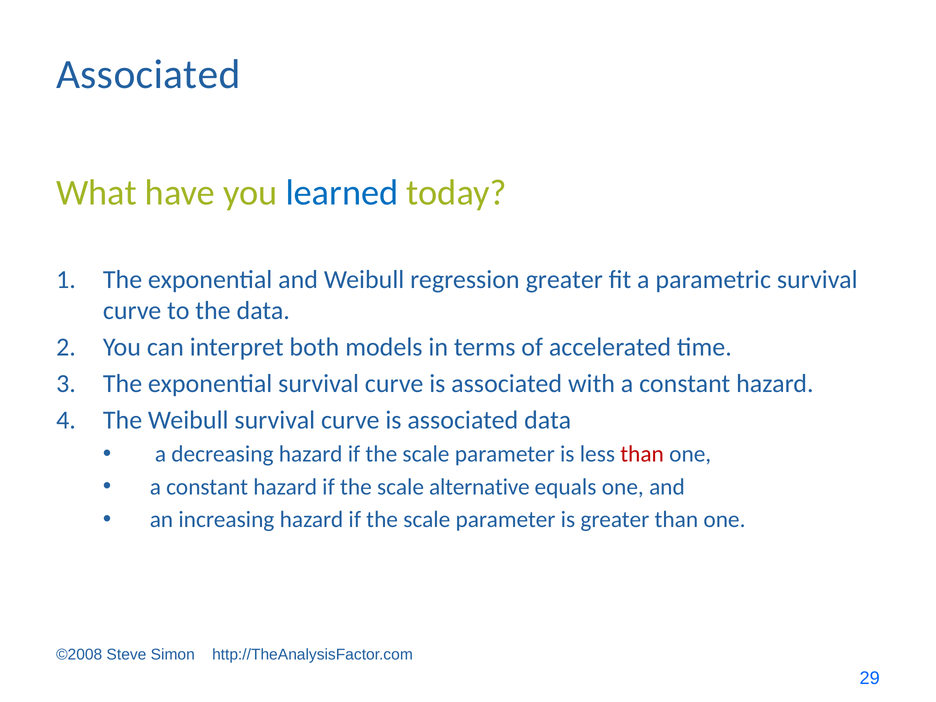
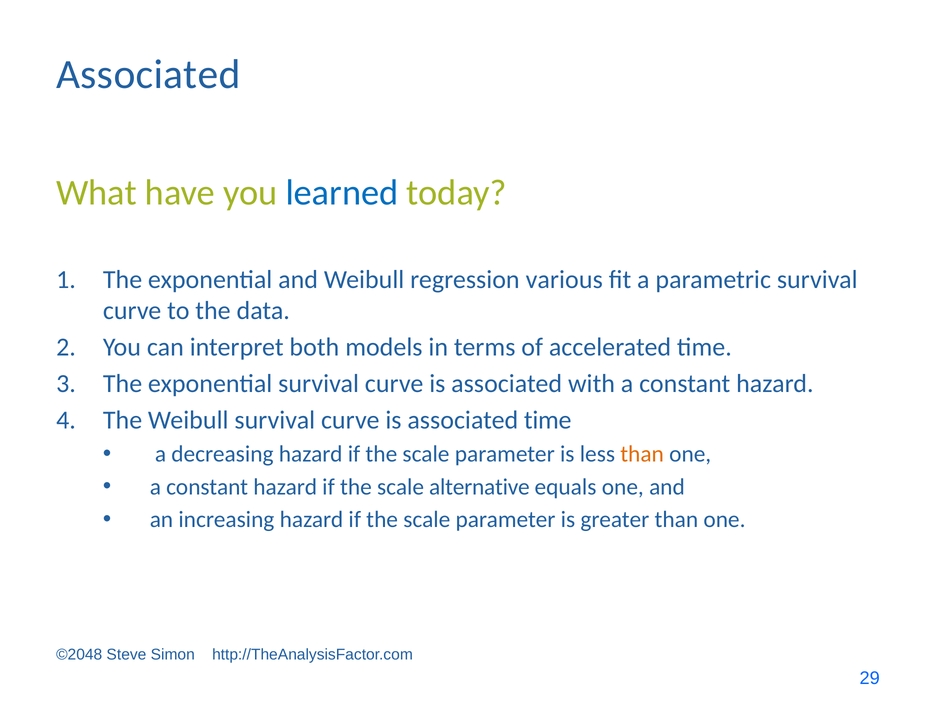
regression greater: greater -> various
associated data: data -> time
than at (642, 454) colour: red -> orange
©2008: ©2008 -> ©2048
